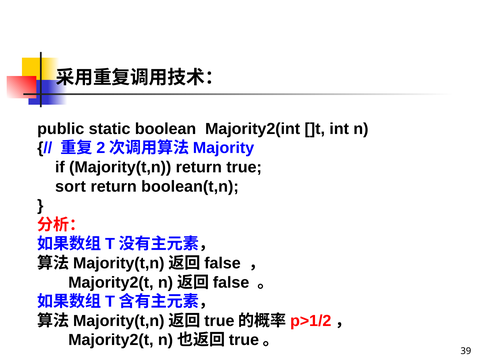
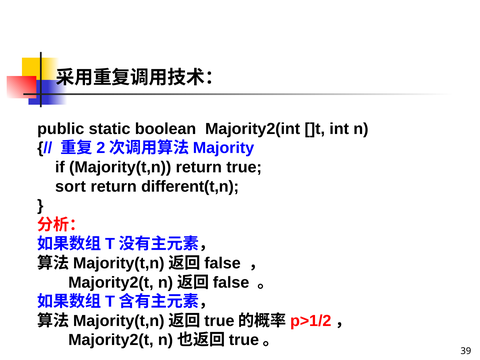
boolean(t,n: boolean(t,n -> different(t,n
